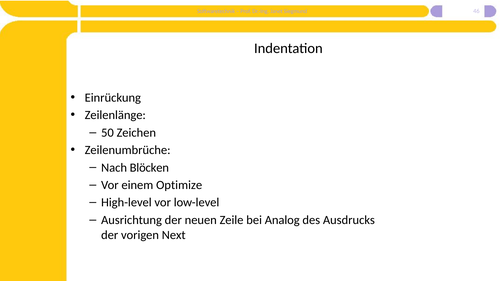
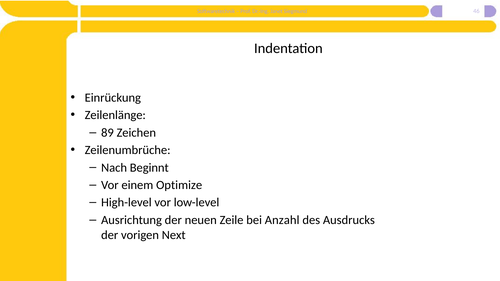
50: 50 -> 89
Blöcken: Blöcken -> Beginnt
Analog: Analog -> Anzahl
